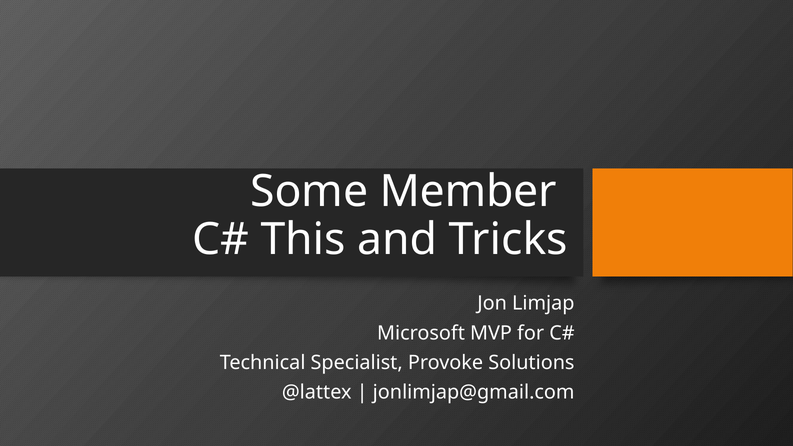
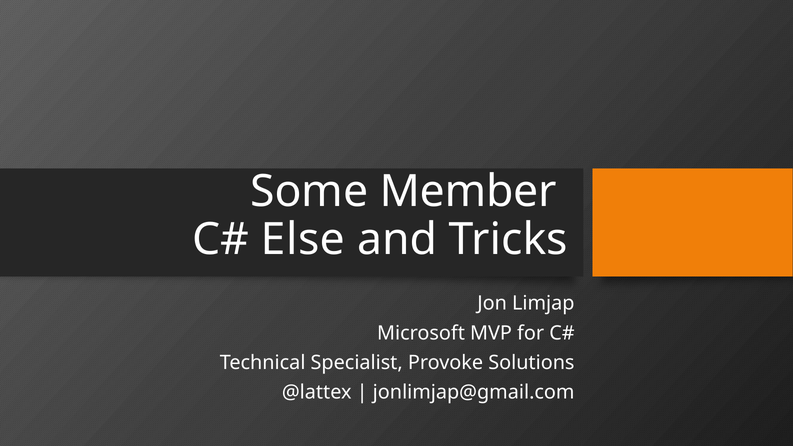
This: This -> Else
